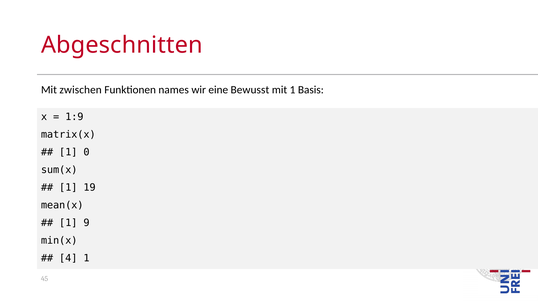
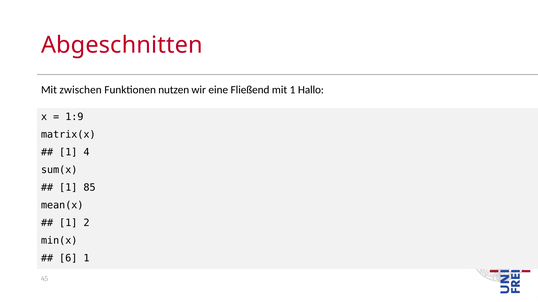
names: names -> nutzen
Bewusst: Bewusst -> Fließend
Basis: Basis -> Hallo
0: 0 -> 4
19: 19 -> 85
9: 9 -> 2
4: 4 -> 6
